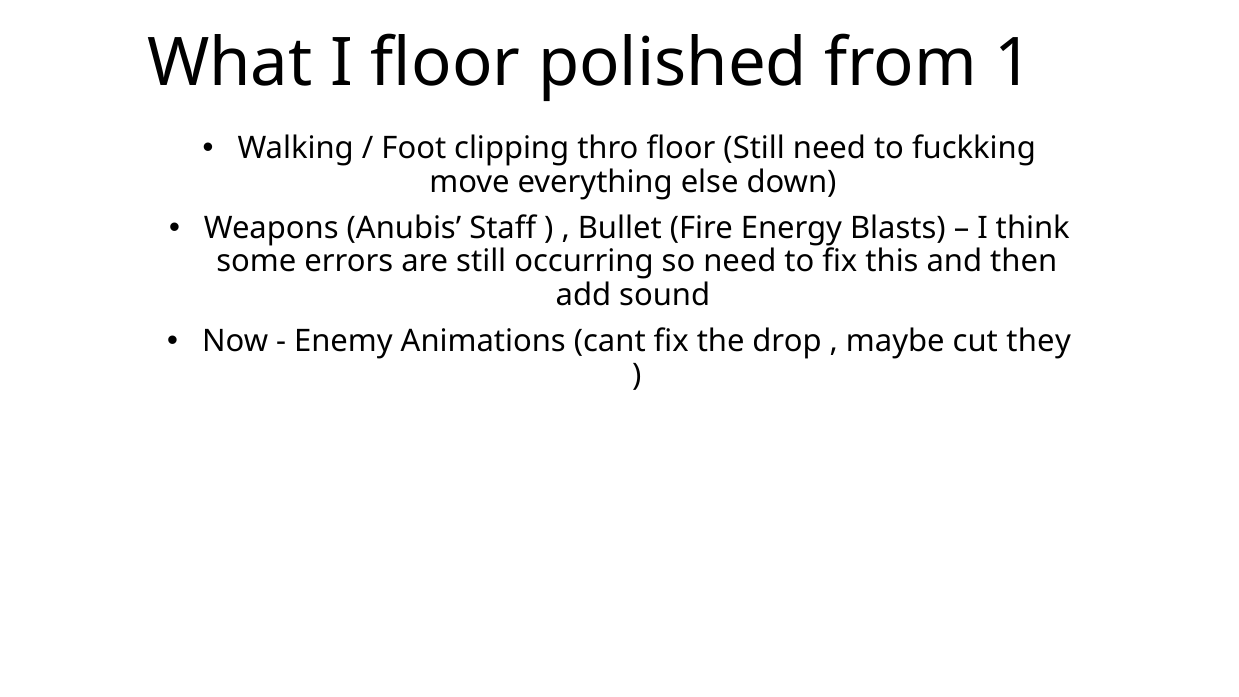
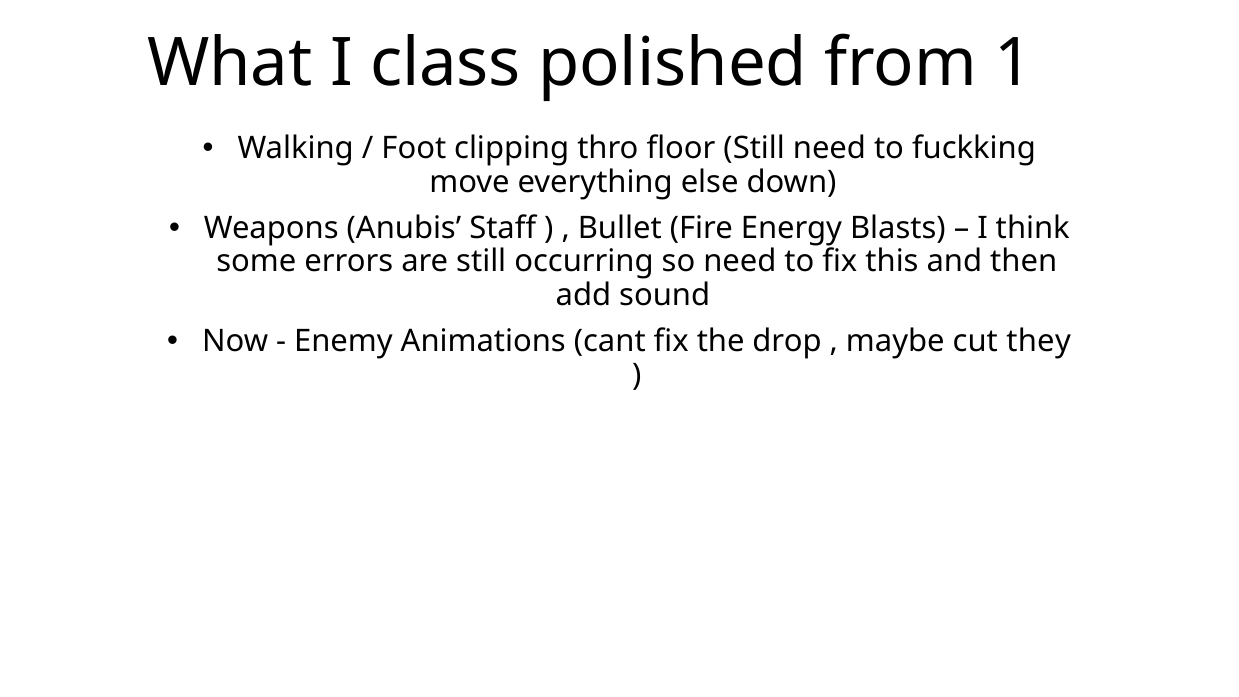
I floor: floor -> class
